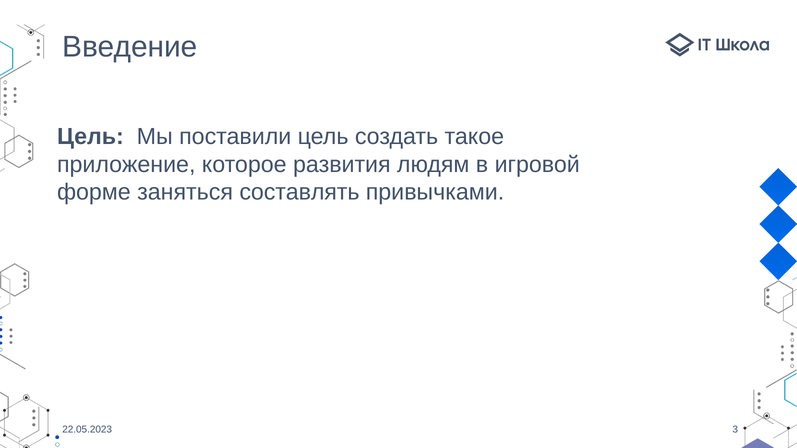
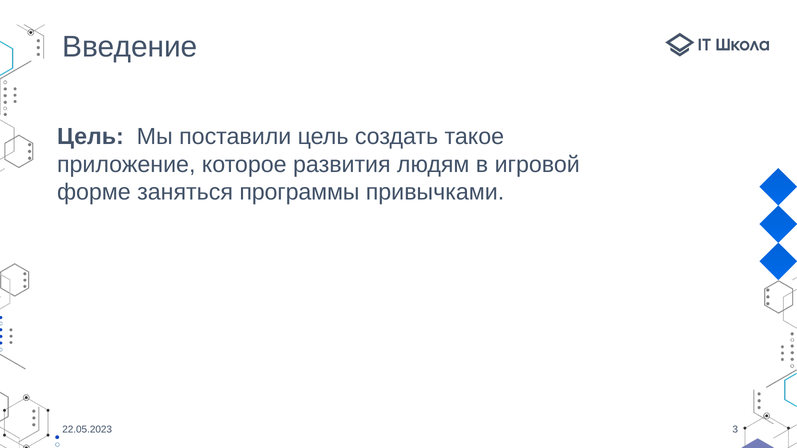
составлять: составлять -> программы
